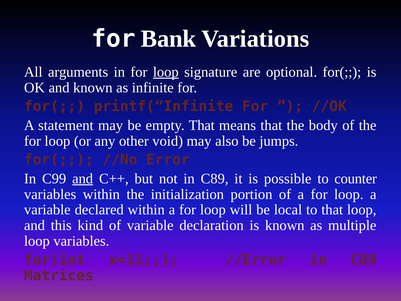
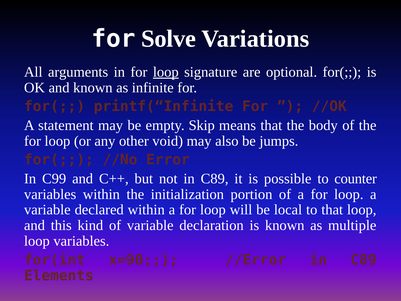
Bank: Bank -> Solve
empty That: That -> Skip
and at (83, 178) underline: present -> none
x=11: x=11 -> x=90
Matrices: Matrices -> Elements
